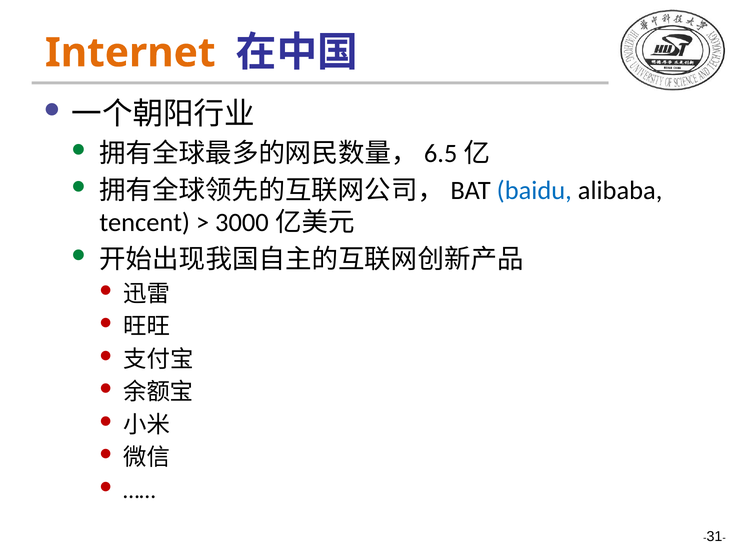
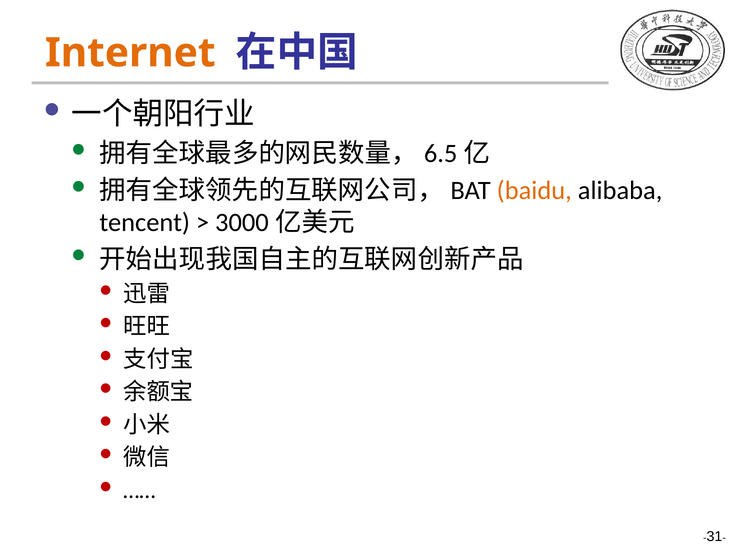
baidu colour: blue -> orange
